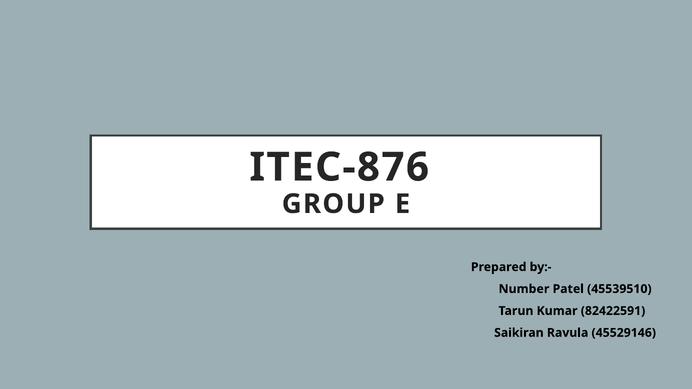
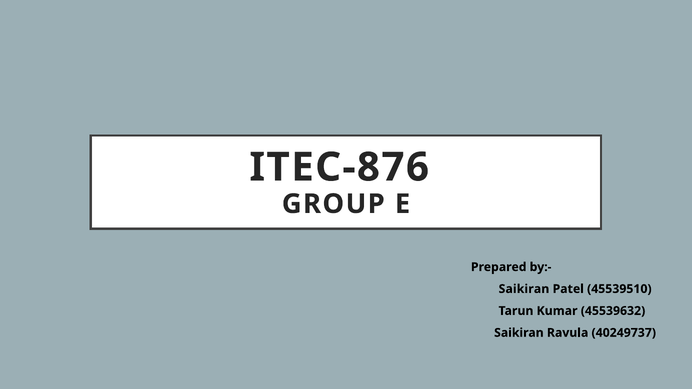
Number at (524, 289): Number -> Saikiran
82422591: 82422591 -> 45539632
45529146: 45529146 -> 40249737
